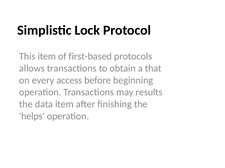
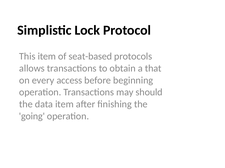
first-based: first-based -> seat-based
results: results -> should
helps: helps -> going
